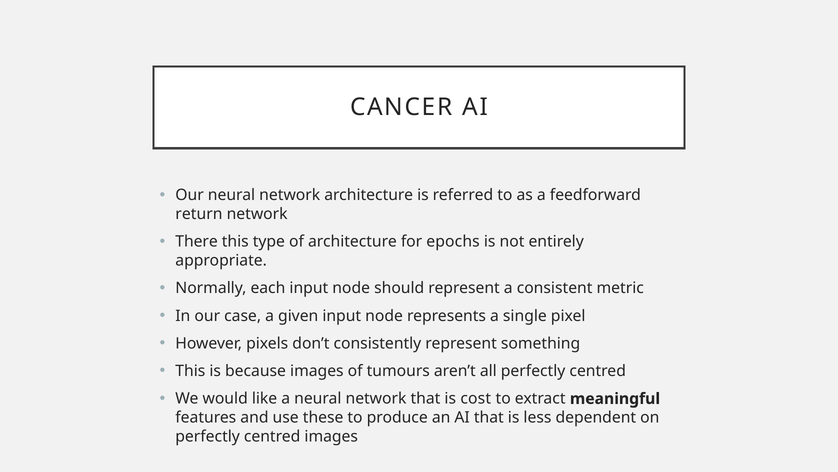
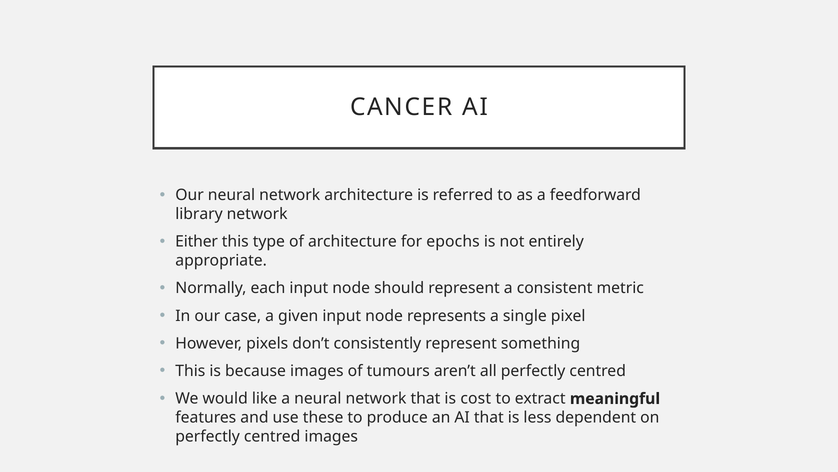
return: return -> library
There: There -> Either
